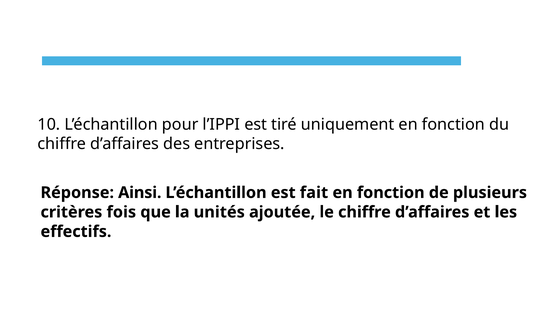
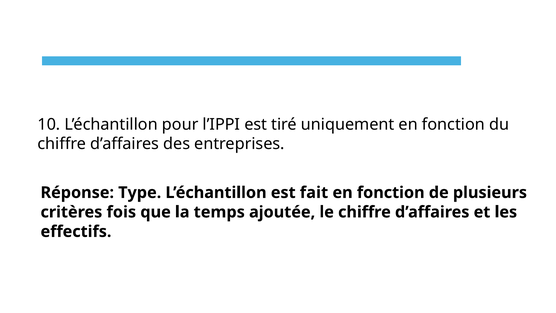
Ainsi: Ainsi -> Type
unités: unités -> temps
